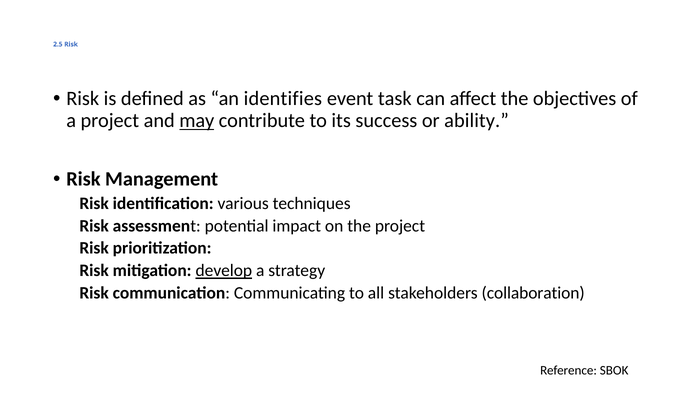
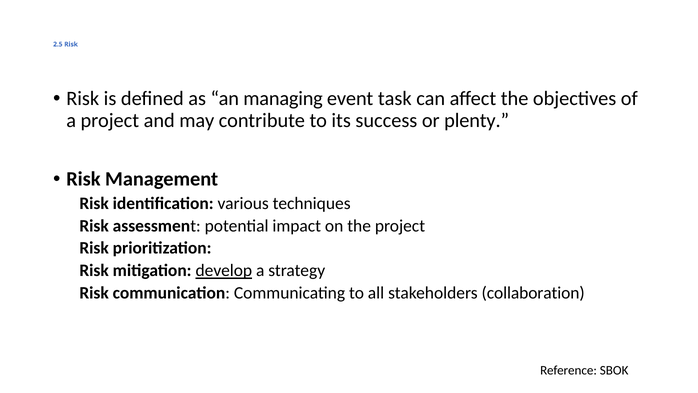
identifies: identifies -> managing
may underline: present -> none
ability: ability -> plenty
